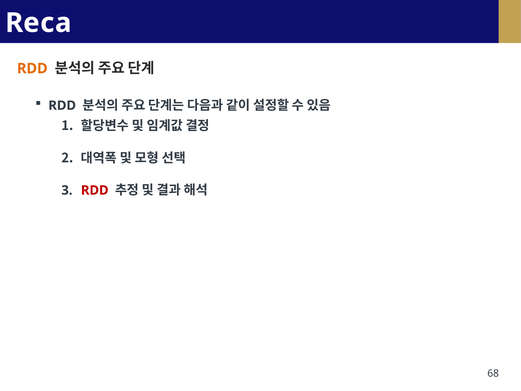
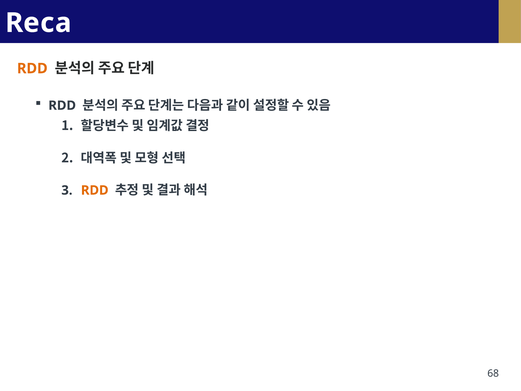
RDD at (95, 190) colour: red -> orange
